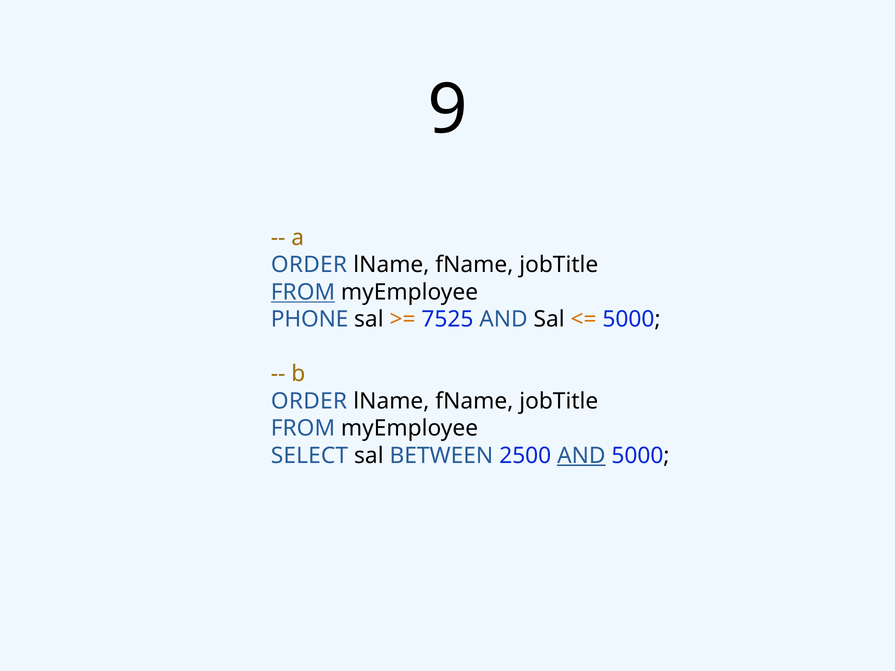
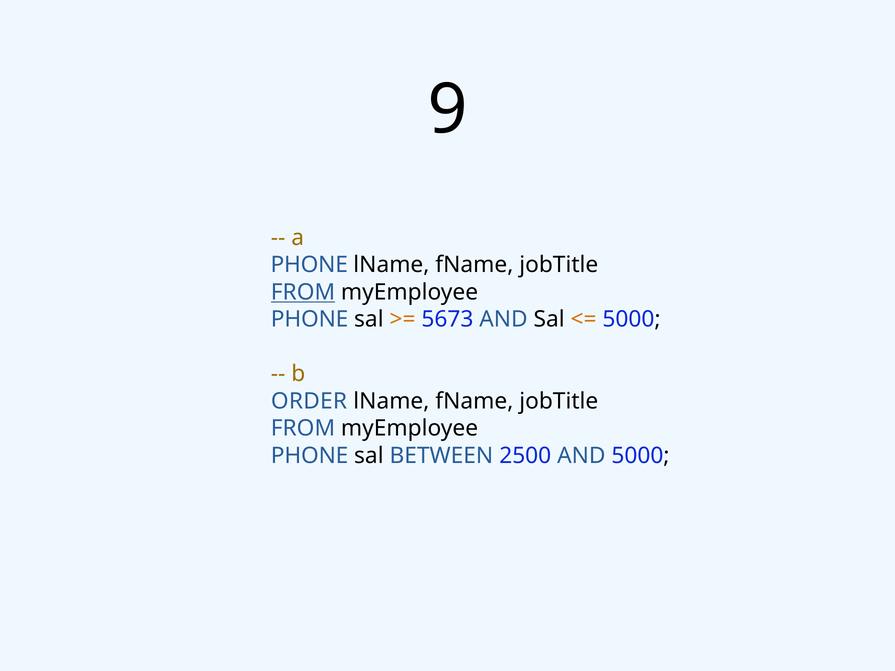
ORDER at (309, 265): ORDER -> PHONE
7525: 7525 -> 5673
SELECT at (309, 456): SELECT -> PHONE
AND at (581, 456) underline: present -> none
